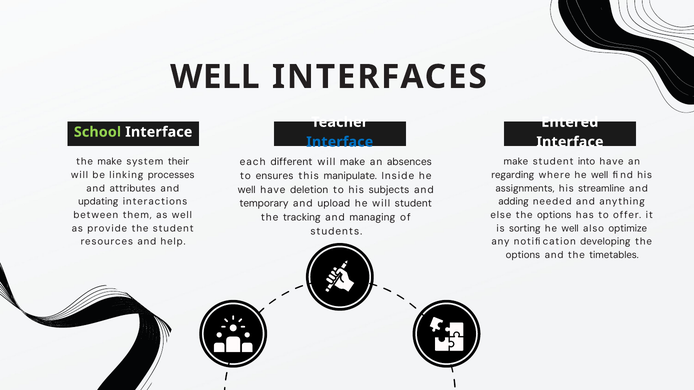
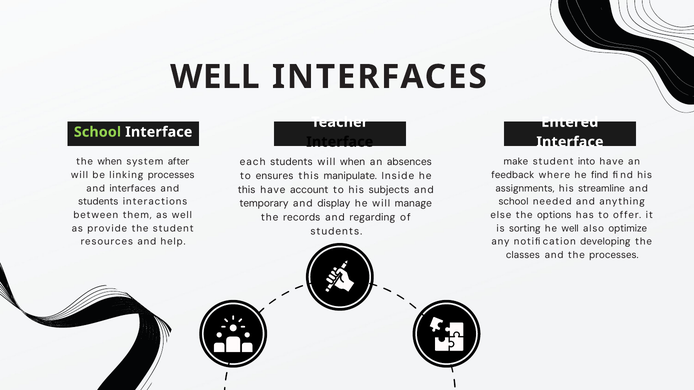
Interface at (340, 142) colour: blue -> black
the make: make -> when
their: their -> after
each different: different -> students
will make: make -> when
regarding: regarding -> feedback
where he well: well -> find
and attributes: attributes -> interfaces
well at (247, 190): well -> this
deletion: deletion -> account
updating at (98, 202): updating -> students
adding at (514, 202): adding -> school
upload: upload -> display
will student: student -> manage
tracking: tracking -> records
managing: managing -> regarding
options at (523, 255): options -> classes
the timetables: timetables -> processes
